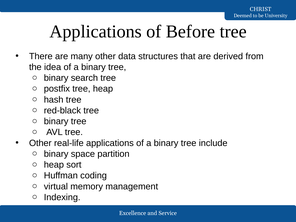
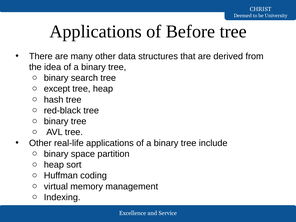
postfix: postfix -> except
